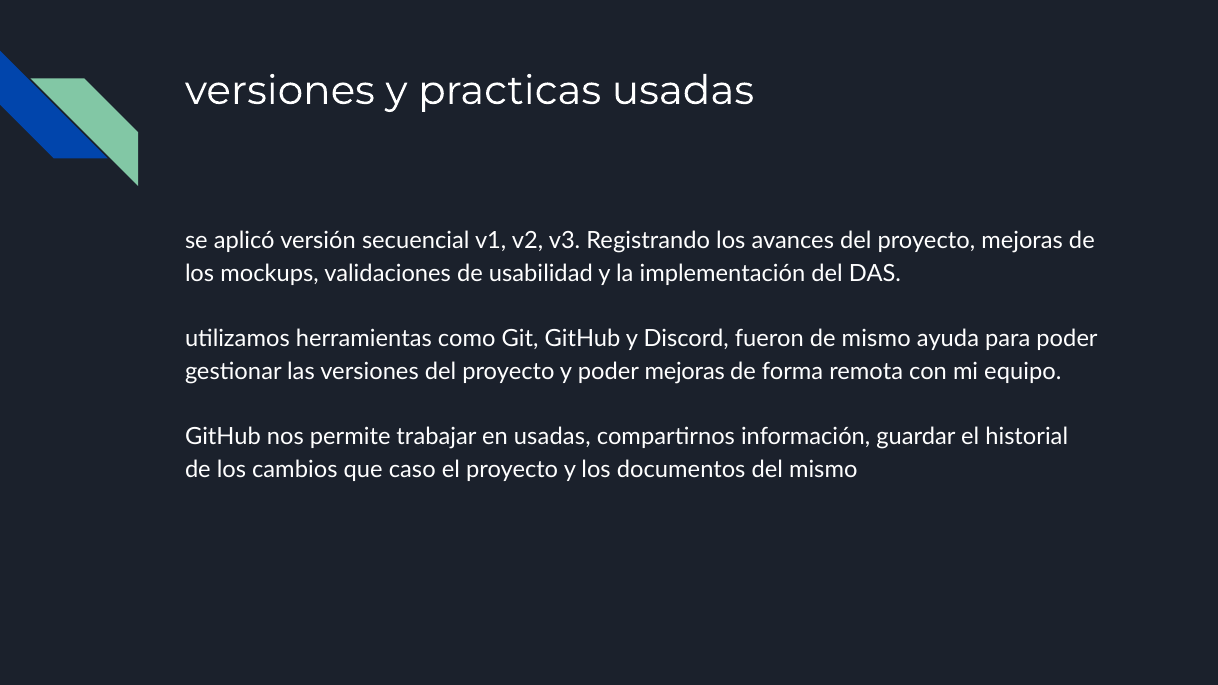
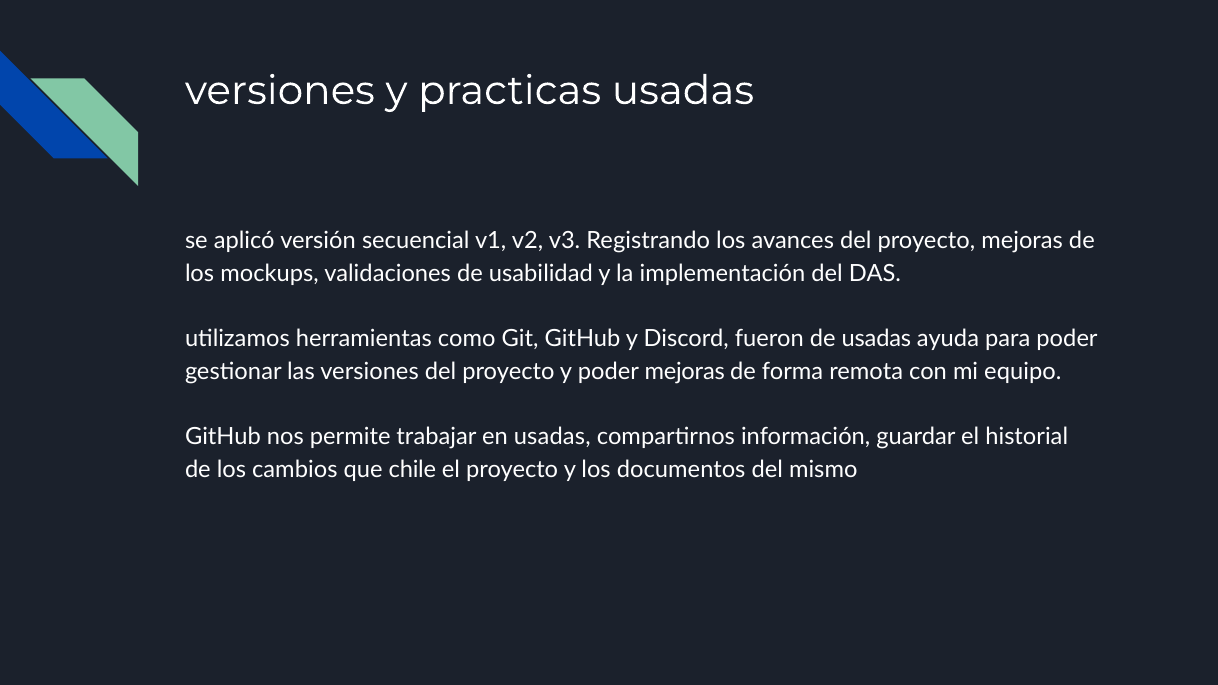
de mismo: mismo -> usadas
caso: caso -> chile
